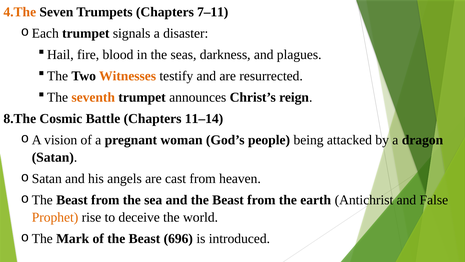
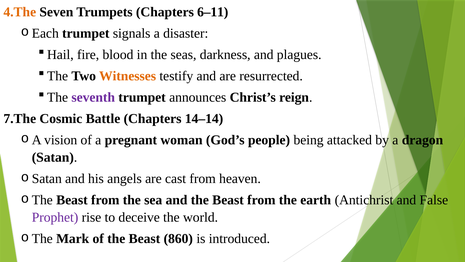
7–11: 7–11 -> 6–11
seventh colour: orange -> purple
8.The: 8.The -> 7.The
11–14: 11–14 -> 14–14
Prophet colour: orange -> purple
696: 696 -> 860
